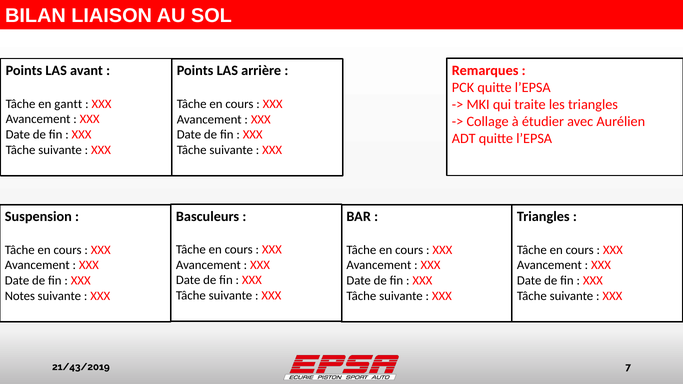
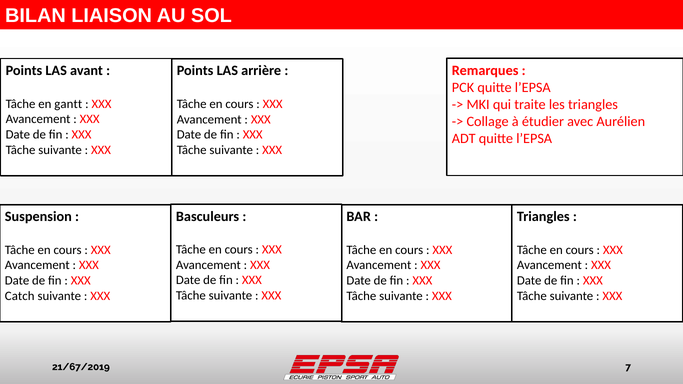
Notes: Notes -> Catch
21/43/2019: 21/43/2019 -> 21/67/2019
